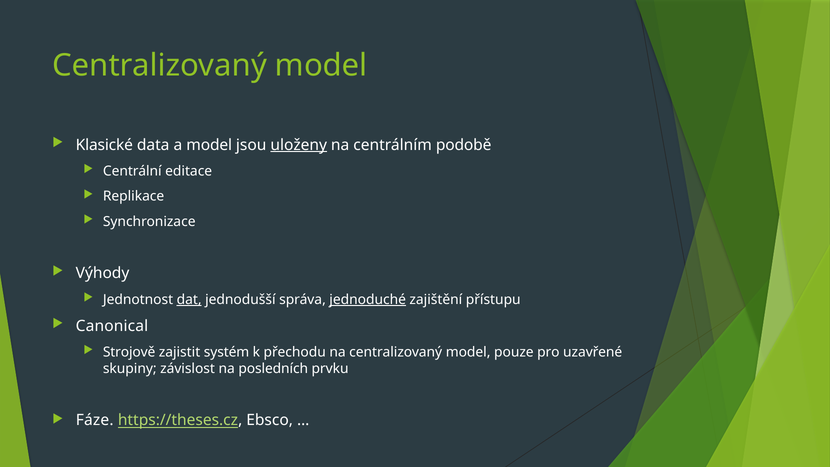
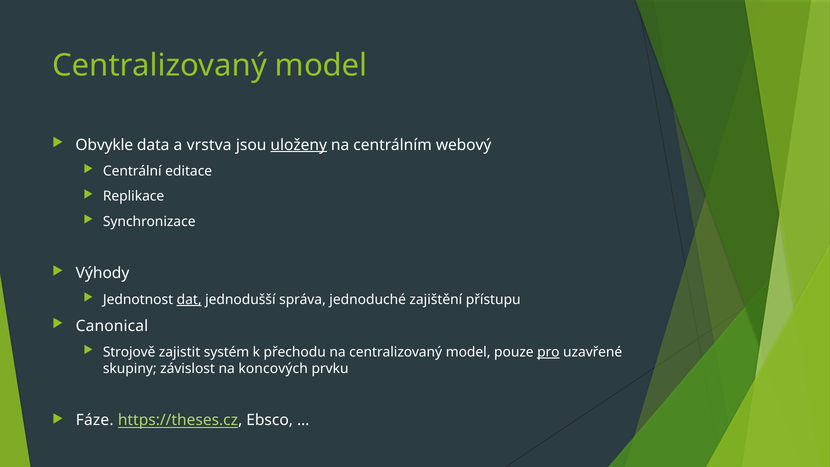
Klasické: Klasické -> Obvykle
a model: model -> vrstva
podobě: podobě -> webový
jednoduché underline: present -> none
pro underline: none -> present
posledních: posledních -> koncových
